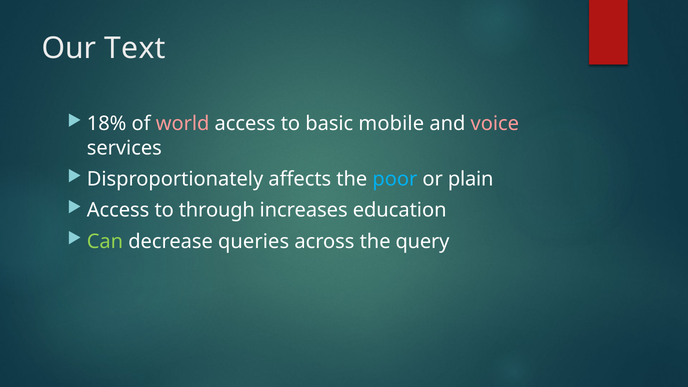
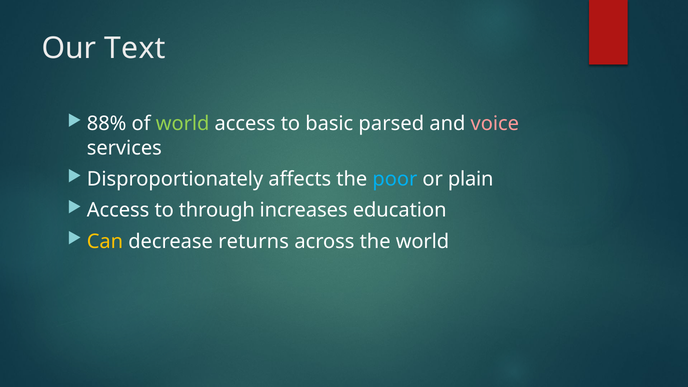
18%: 18% -> 88%
world at (183, 124) colour: pink -> light green
mobile: mobile -> parsed
Can colour: light green -> yellow
queries: queries -> returns
the query: query -> world
